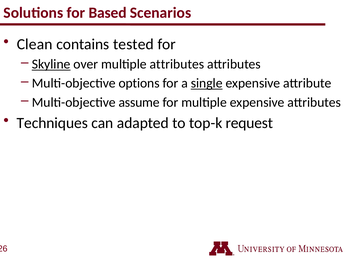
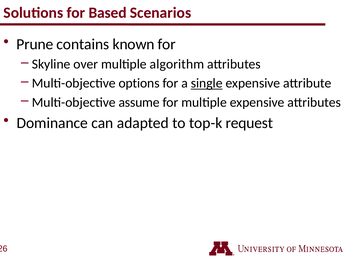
Clean: Clean -> Prune
tested: tested -> known
Skyline underline: present -> none
multiple attributes: attributes -> algorithm
Techniques: Techniques -> Dominance
